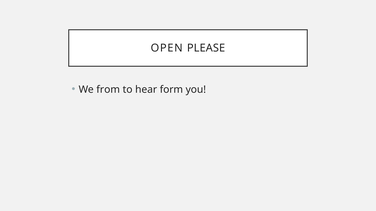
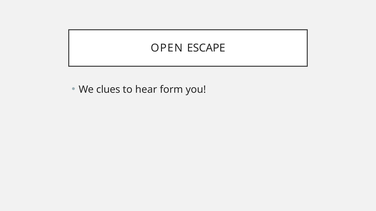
PLEASE: PLEASE -> ESCAPE
from: from -> clues
